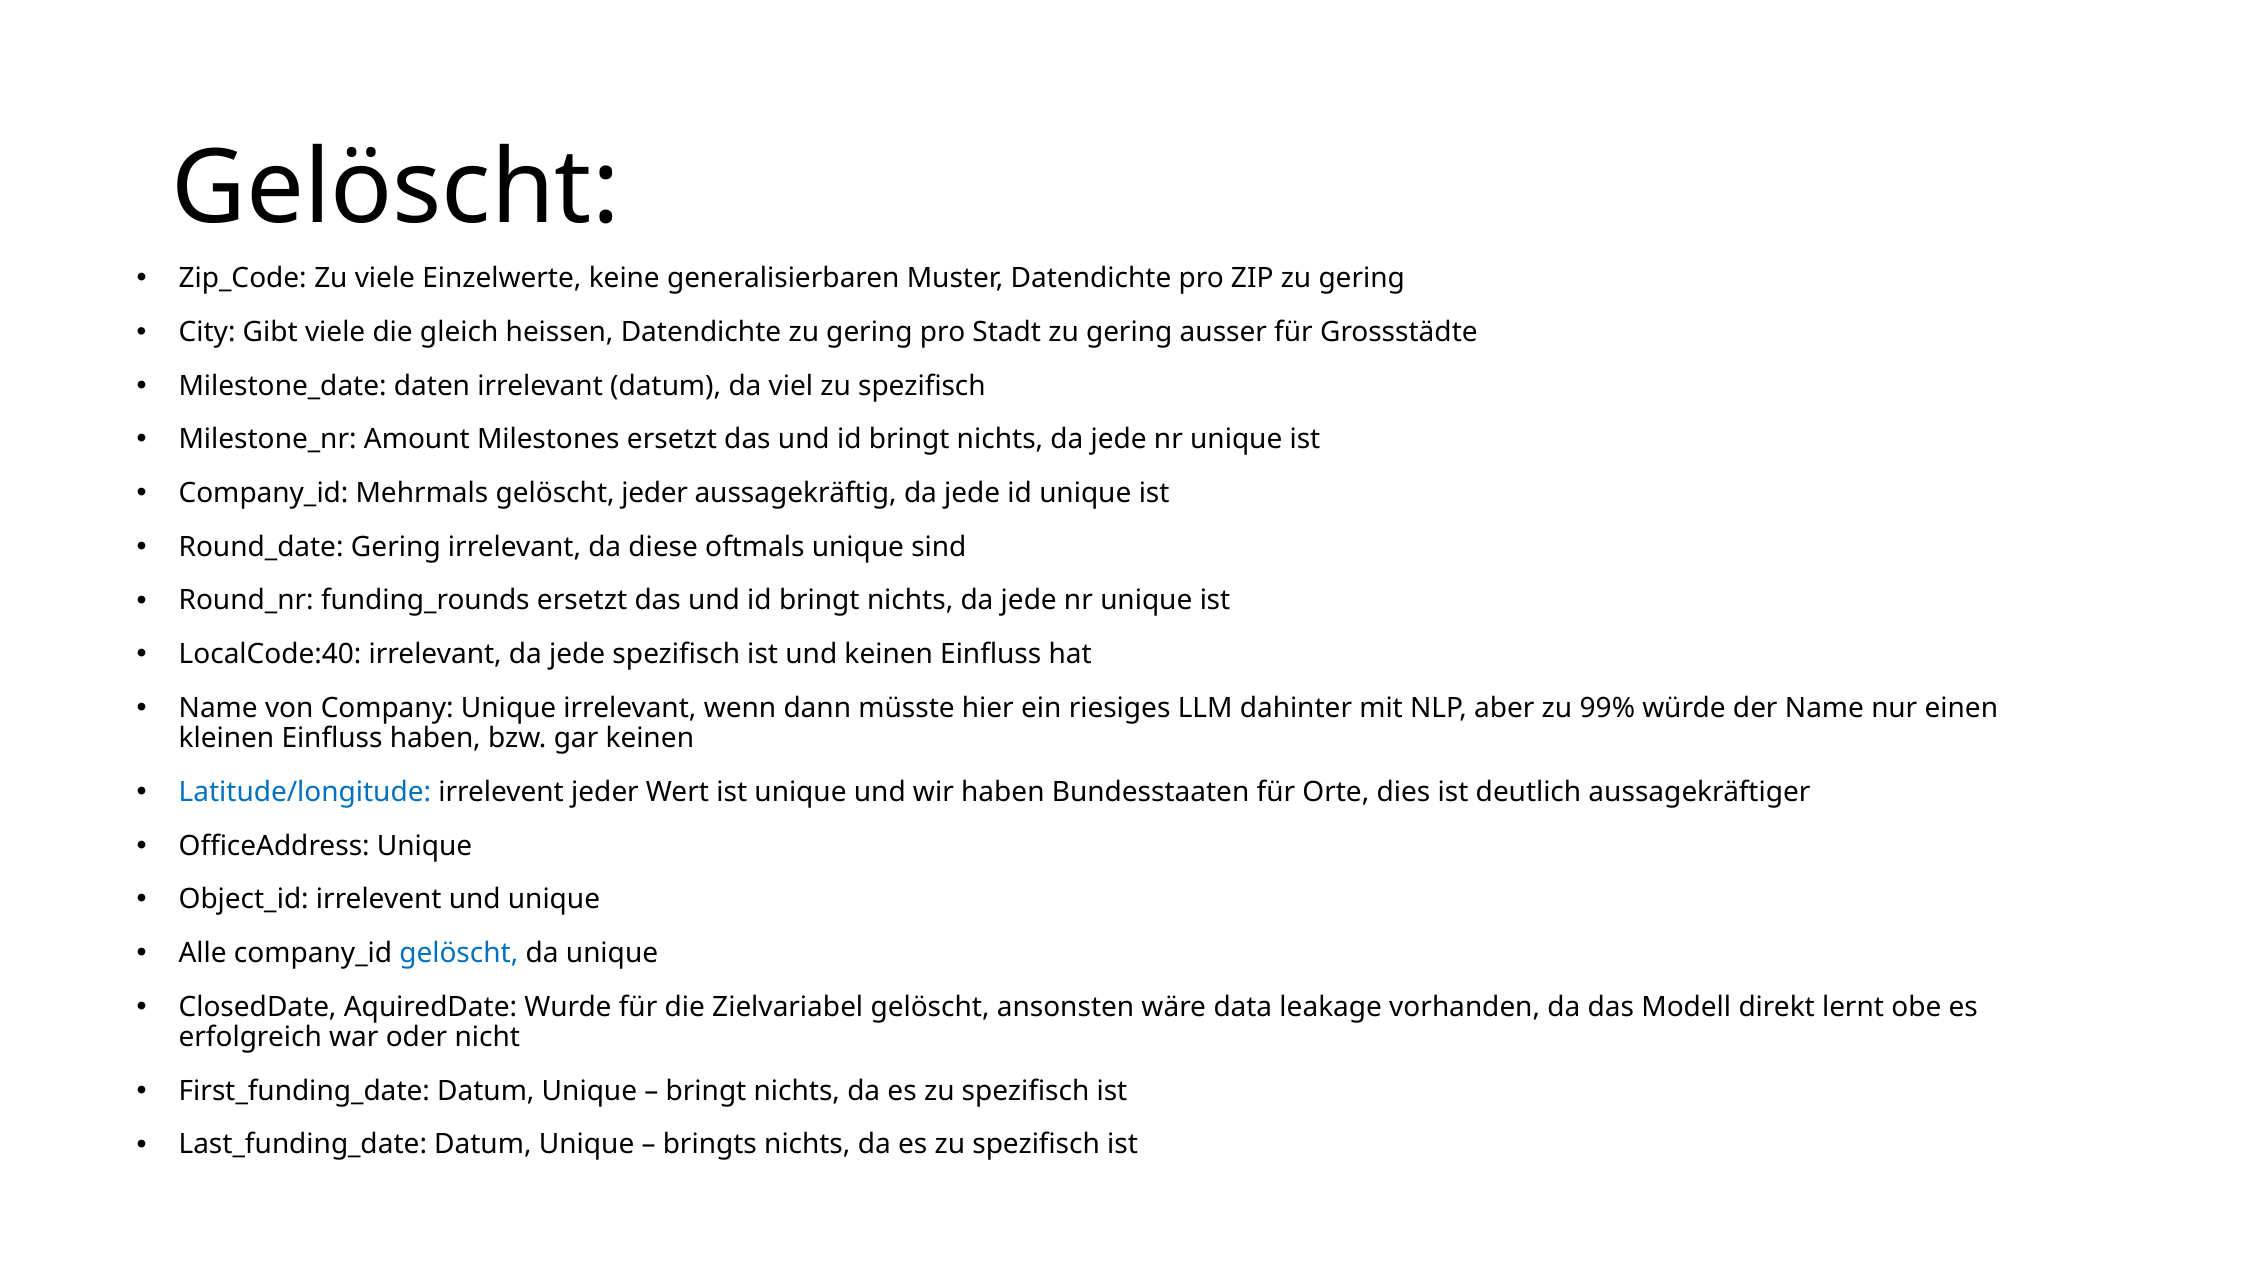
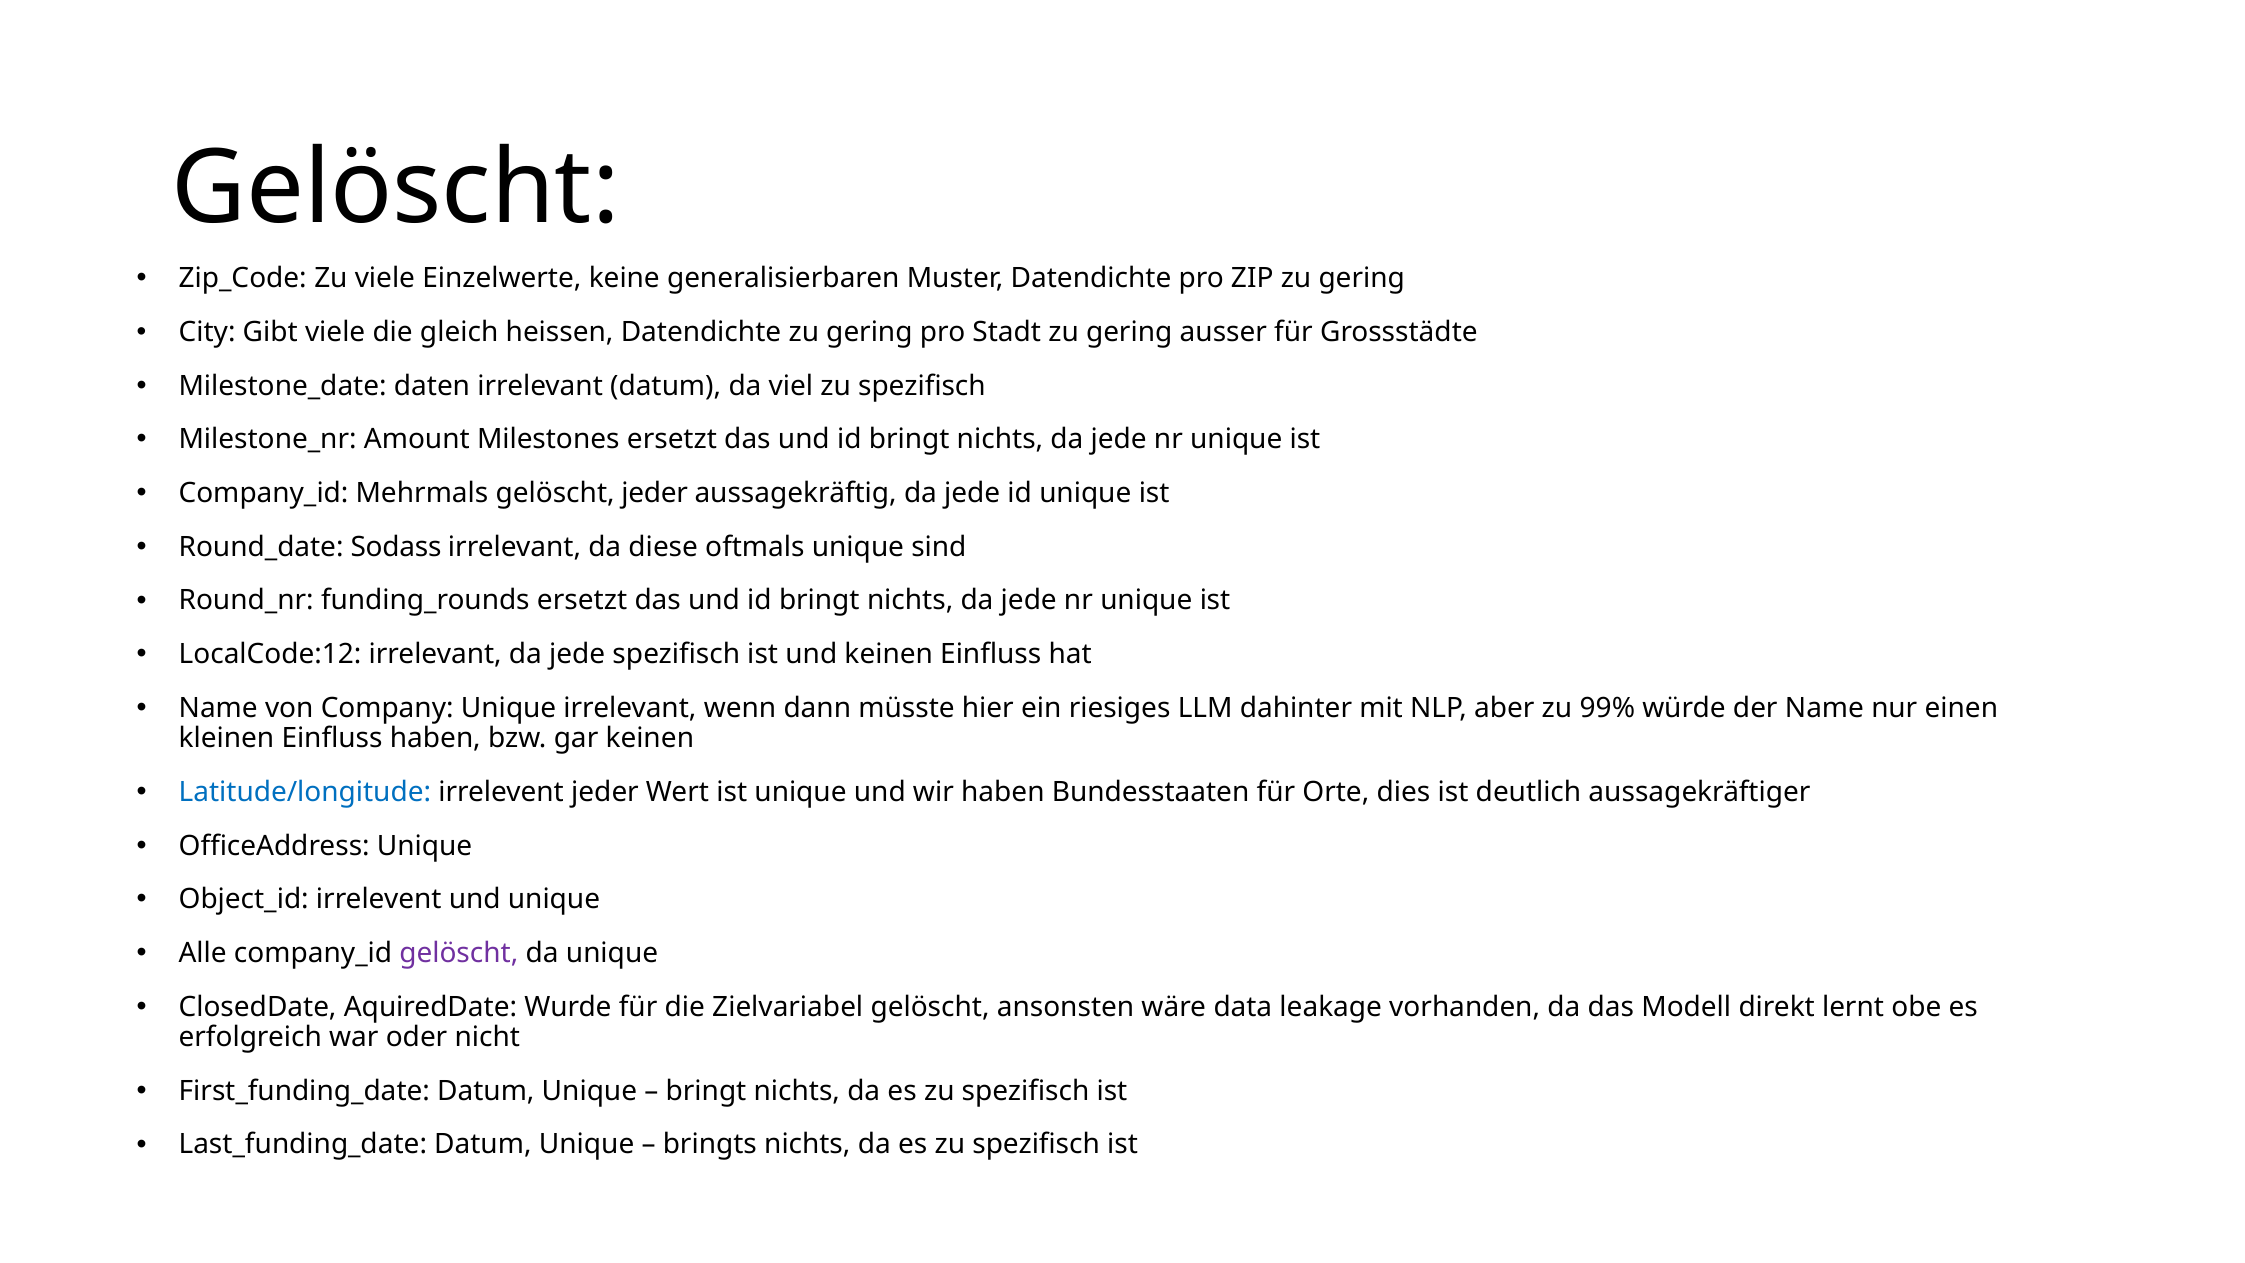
Round_date Gering: Gering -> Sodass
LocalCode:40: LocalCode:40 -> LocalCode:12
gelöscht at (459, 953) colour: blue -> purple
